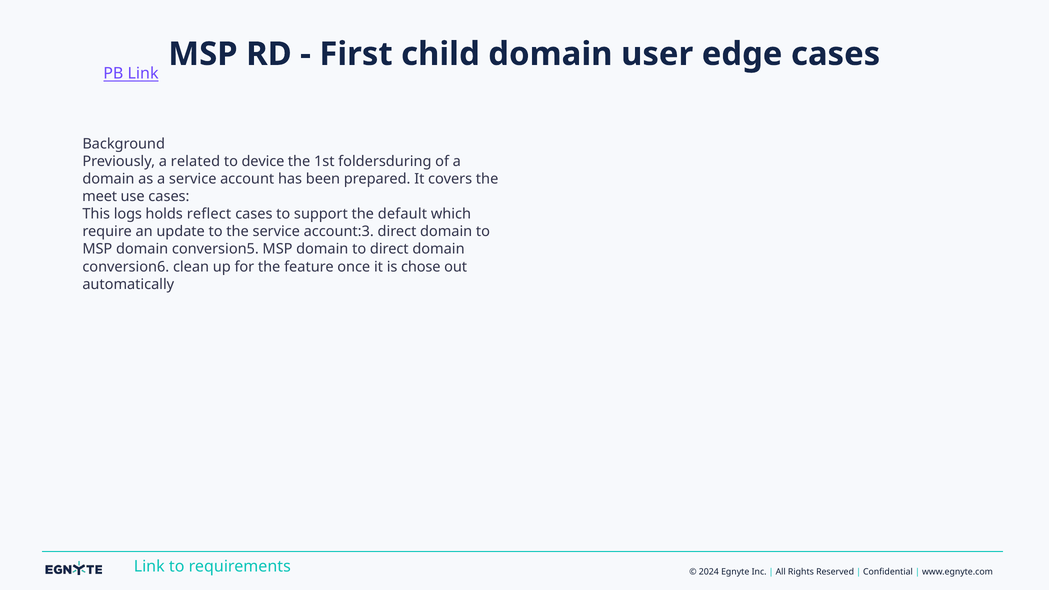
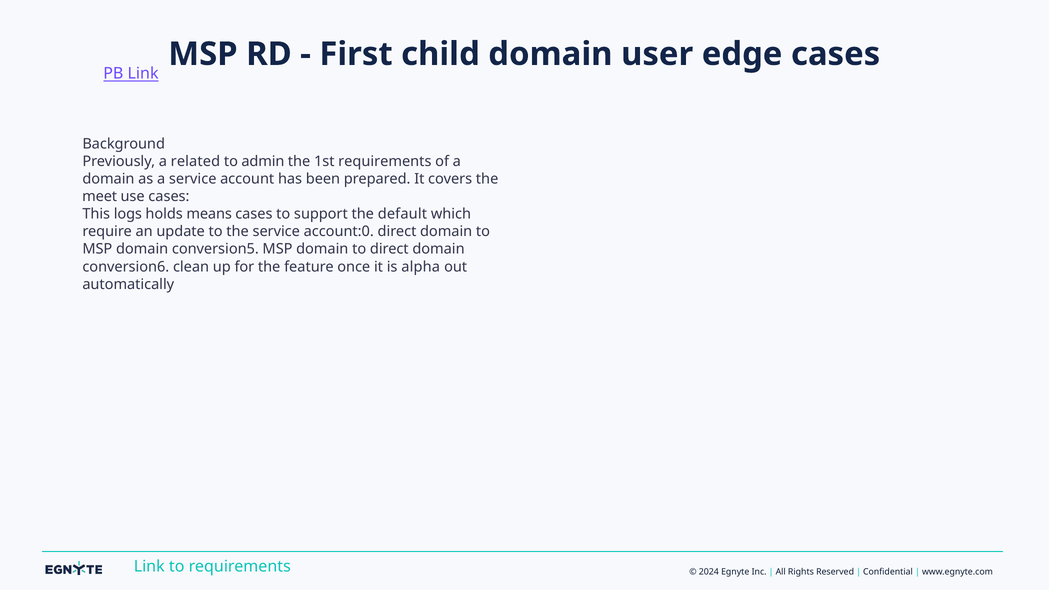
device: device -> admin
1st foldersduring: foldersduring -> requirements
reflect: reflect -> means
account:3: account:3 -> account:0
chose: chose -> alpha
